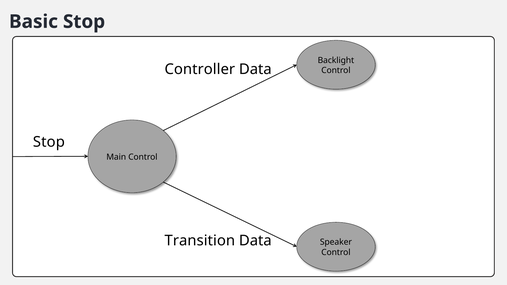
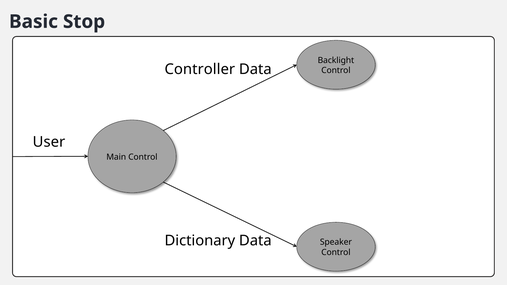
Stop at (49, 142): Stop -> User
Transition: Transition -> Dictionary
